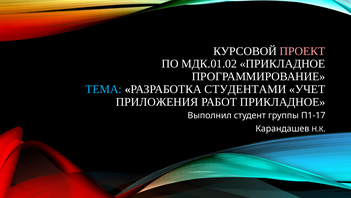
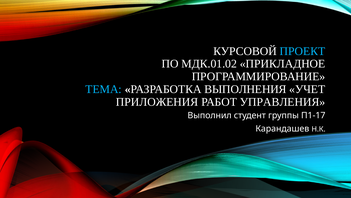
ПРОЕКТ colour: pink -> light blue
СТУДЕНТАМИ: СТУДЕНТАМИ -> ВЫПОЛНЕНИЯ
РАБОТ ПРИКЛАДНОЕ: ПРИКЛАДНОЕ -> УПРАВЛЕНИЯ
